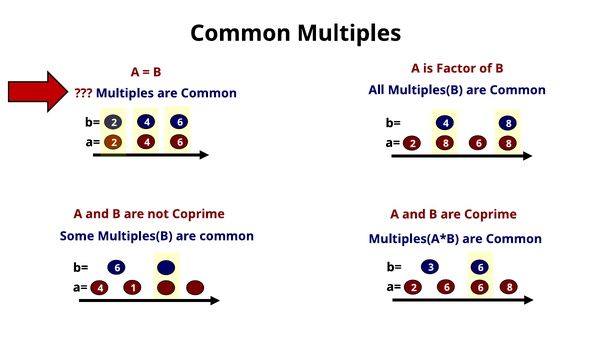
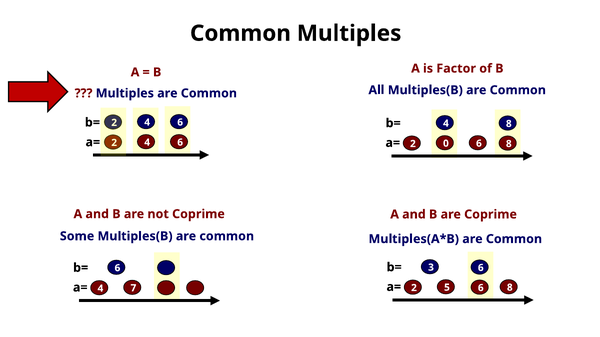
a= 8: 8 -> 0
a= 6: 6 -> 5
1: 1 -> 7
